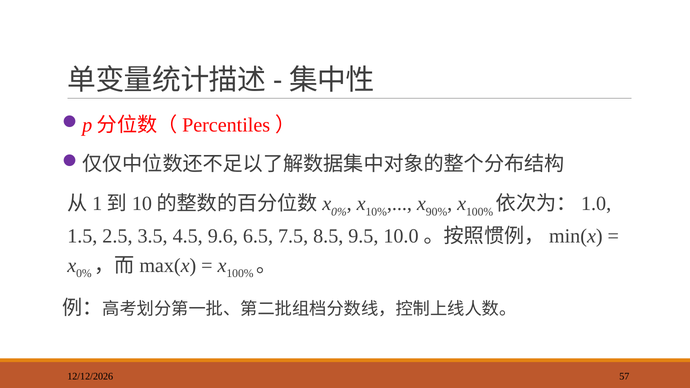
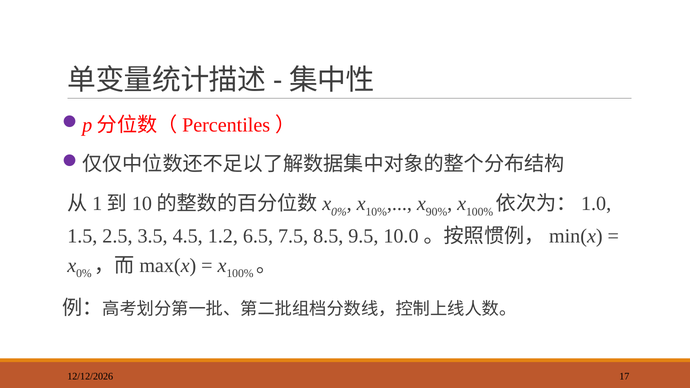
9.6: 9.6 -> 1.2
57: 57 -> 17
